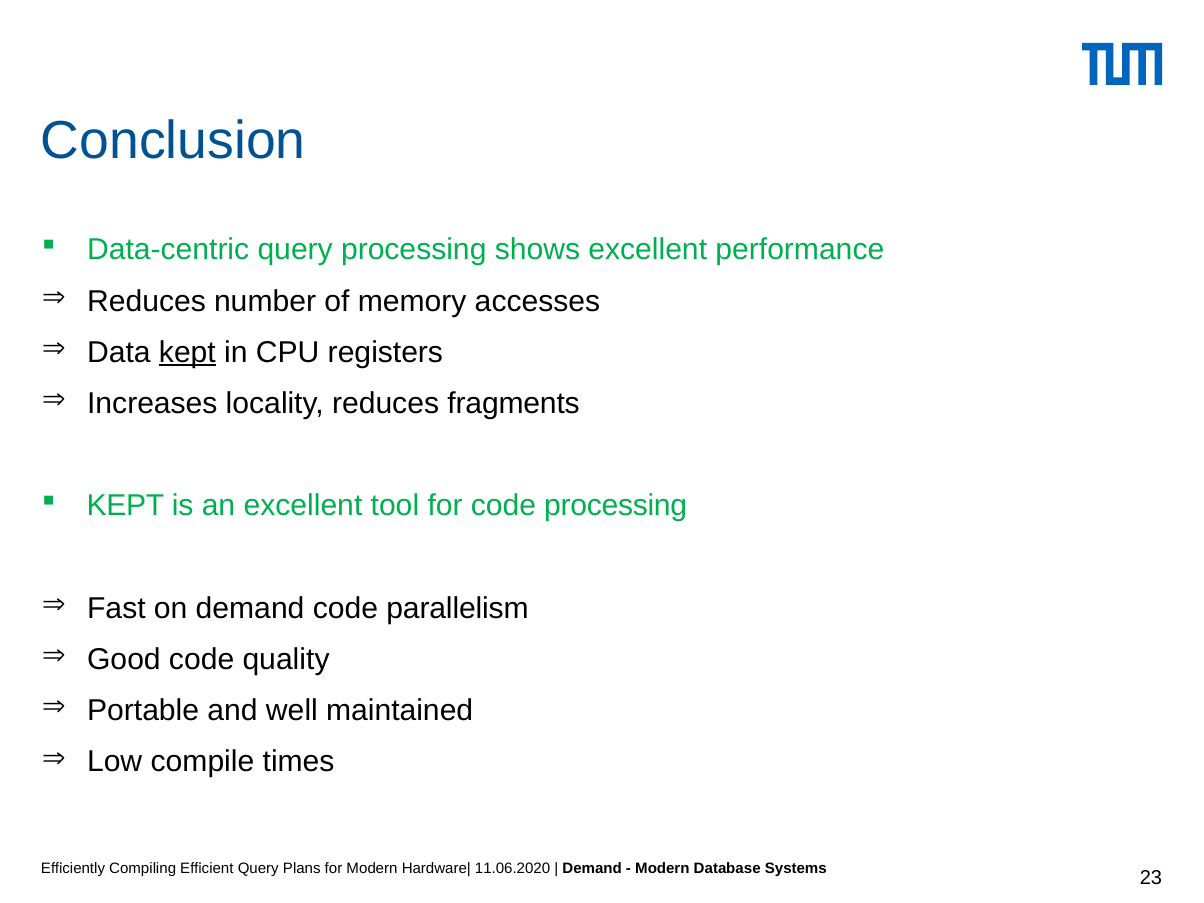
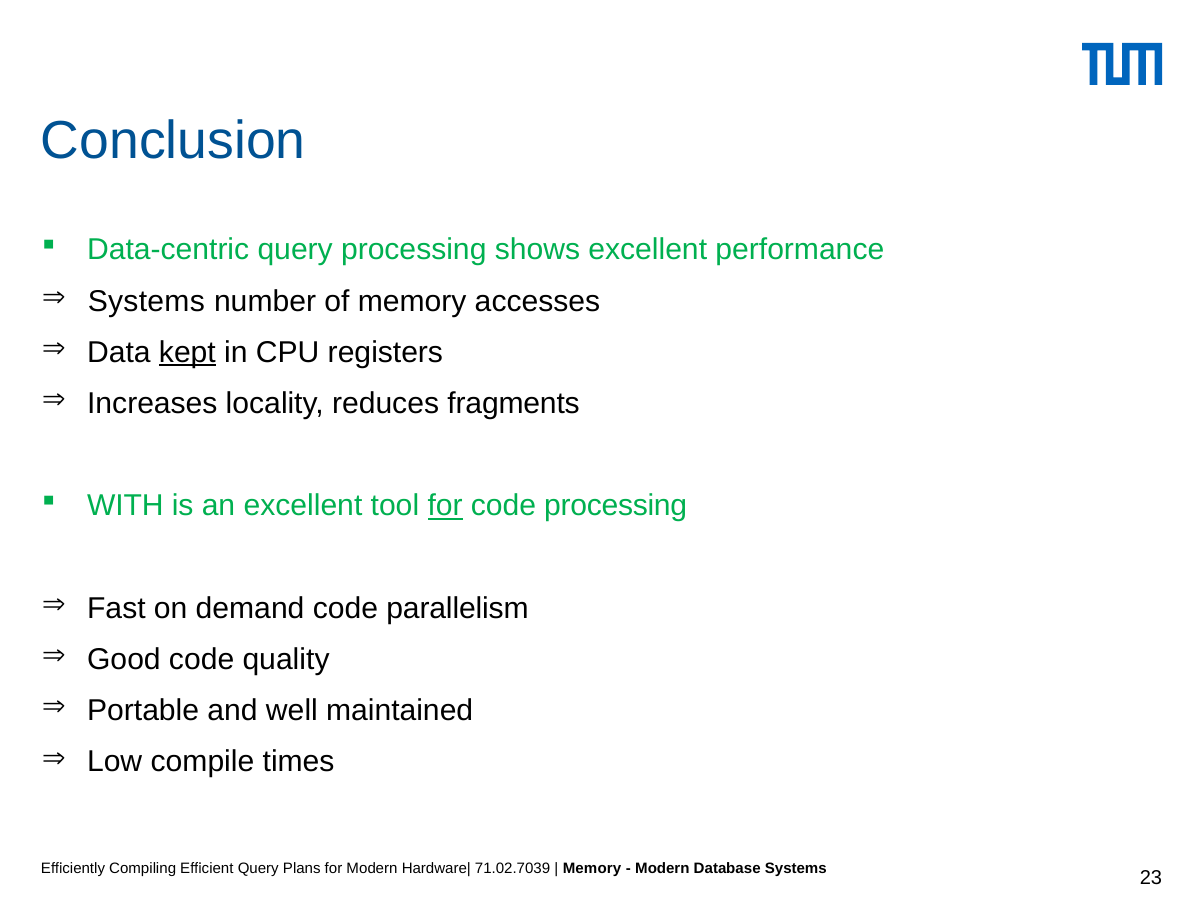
Reduces at (146, 301): Reduces -> Systems
KEPT at (125, 506): KEPT -> WITH
for at (445, 506) underline: none -> present
11.06.2020: 11.06.2020 -> 71.02.7039
Demand at (592, 868): Demand -> Memory
